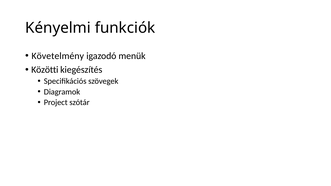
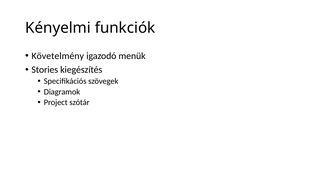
Közötti: Közötti -> Stories
